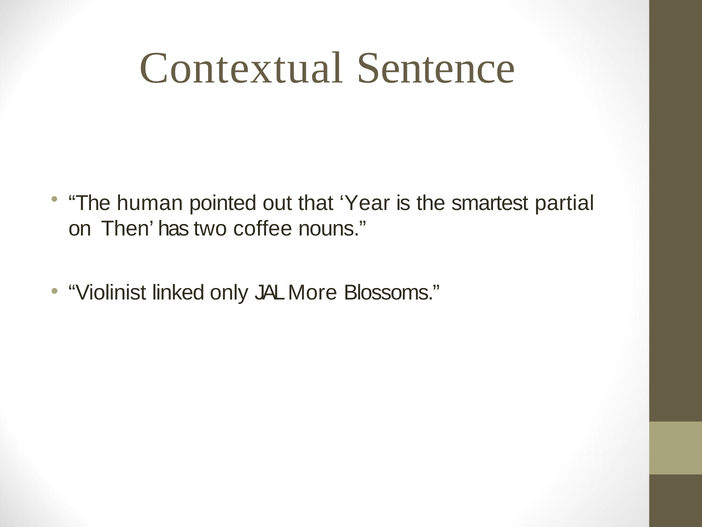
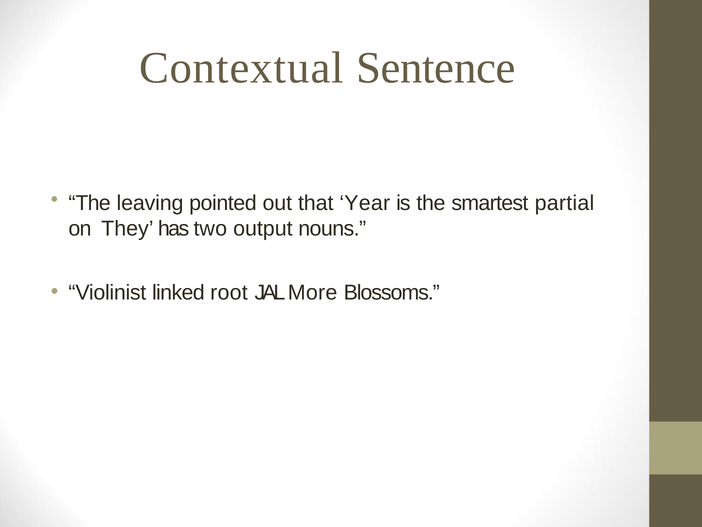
human: human -> leaving
Then: Then -> They
coffee: coffee -> output
only: only -> root
